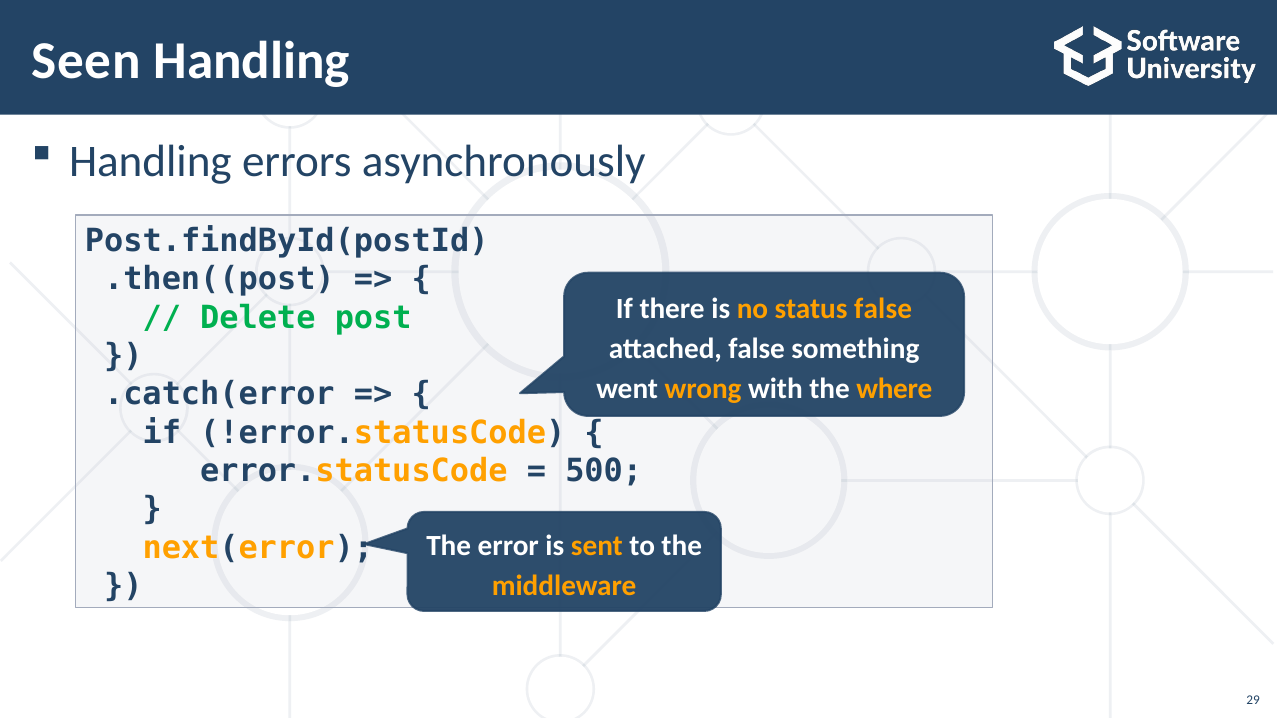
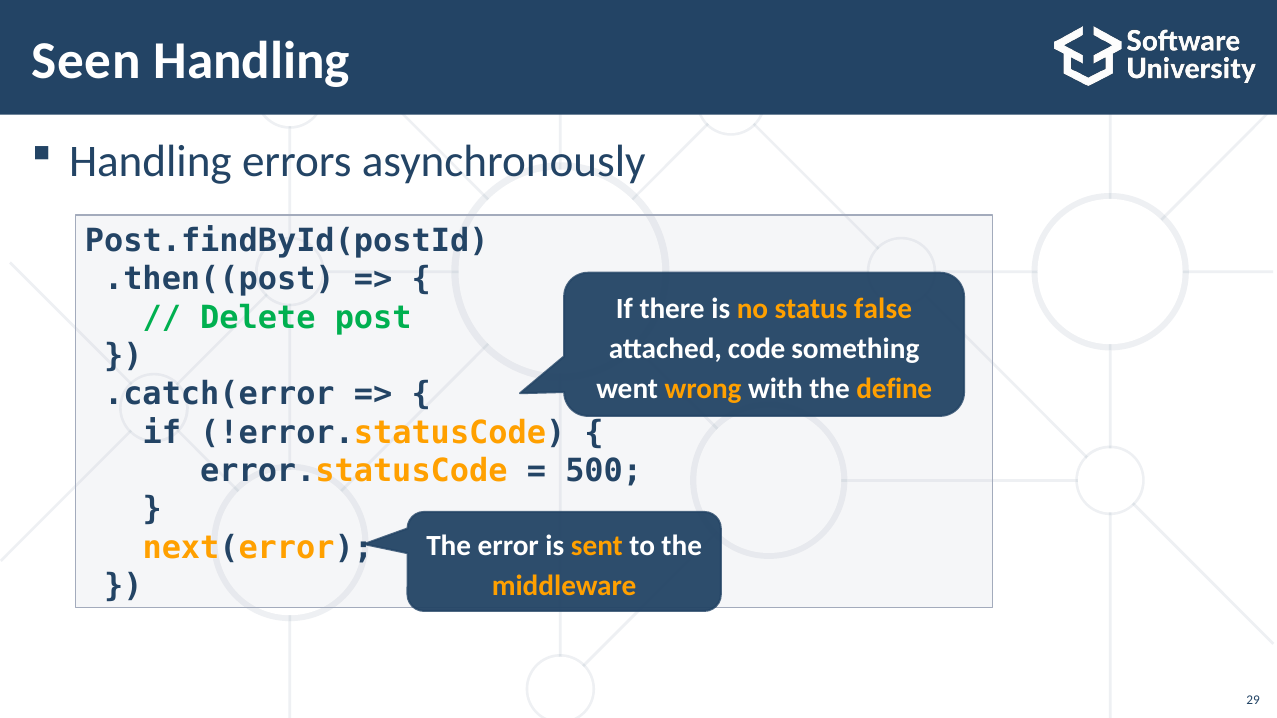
attached false: false -> code
where: where -> define
